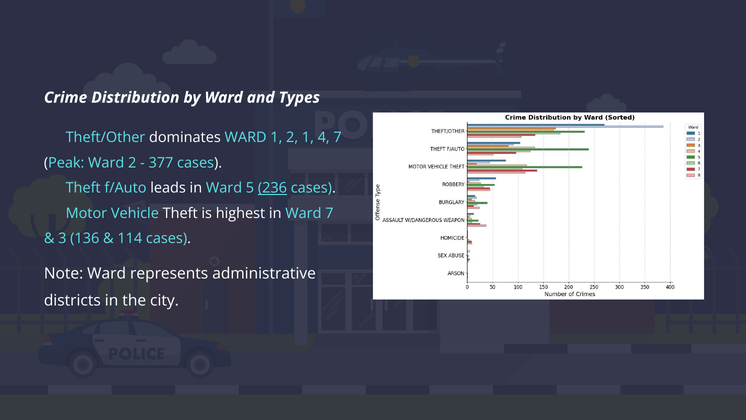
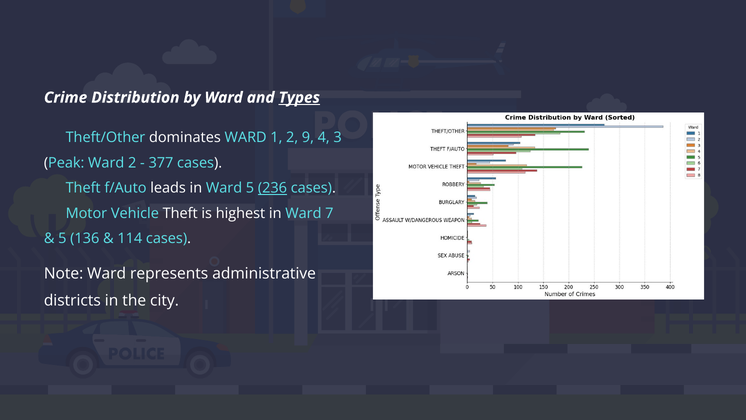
Types underline: none -> present
2 1: 1 -> 9
4 7: 7 -> 3
3 at (62, 238): 3 -> 5
